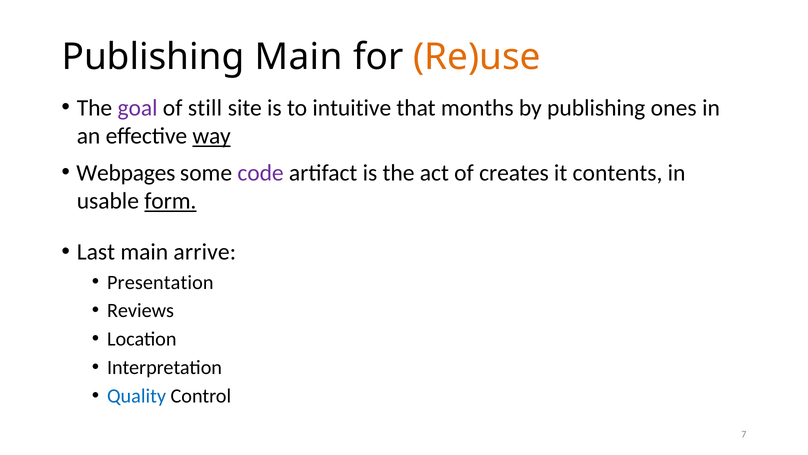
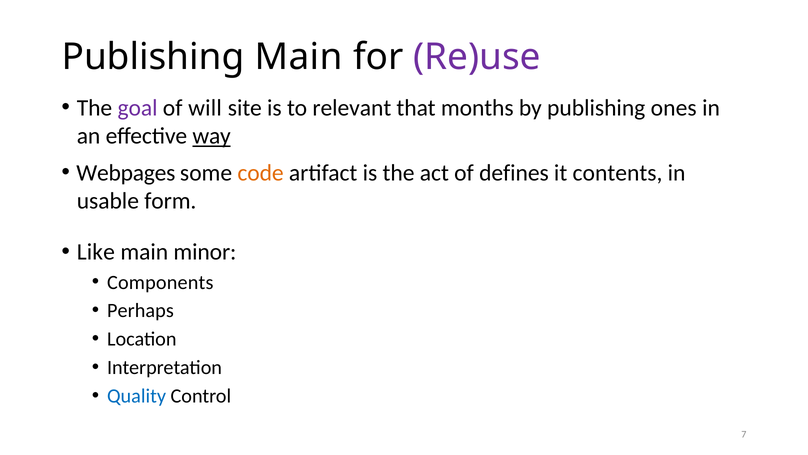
Re)use colour: orange -> purple
still: still -> will
intuitive: intuitive -> relevant
code colour: purple -> orange
creates: creates -> defines
form underline: present -> none
Last: Last -> Like
arrive: arrive -> minor
Presentation: Presentation -> Components
Reviews: Reviews -> Perhaps
